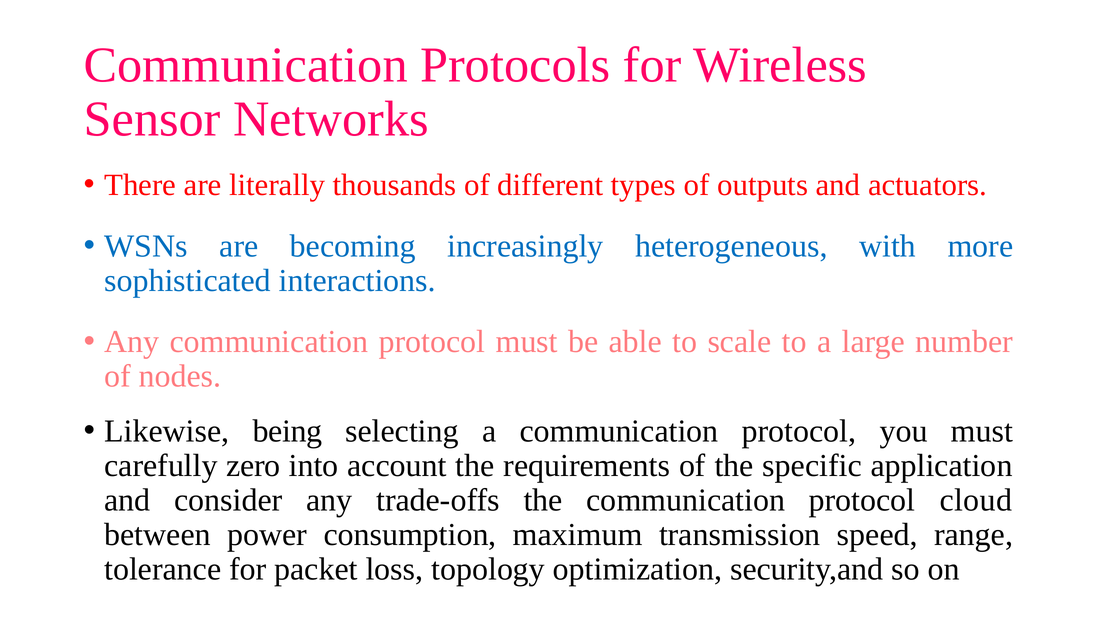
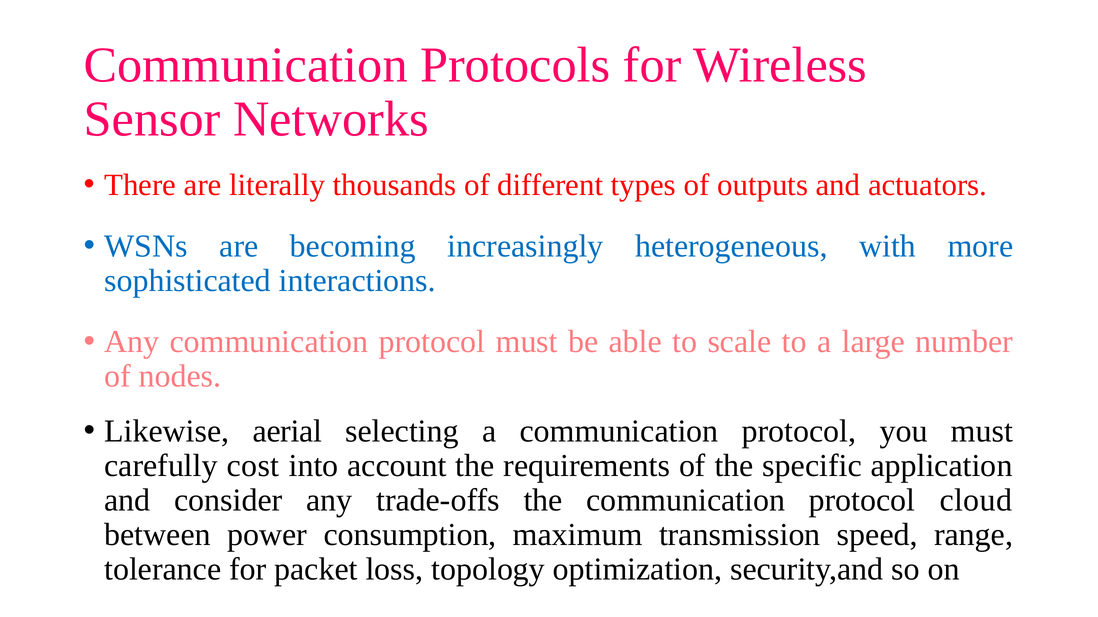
being: being -> aerial
zero: zero -> cost
